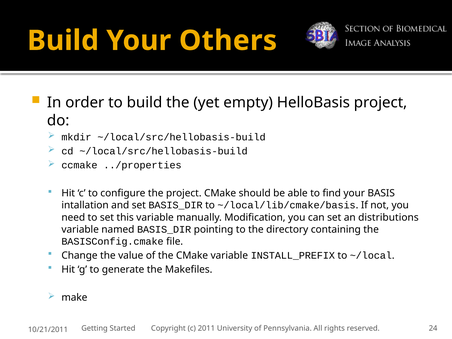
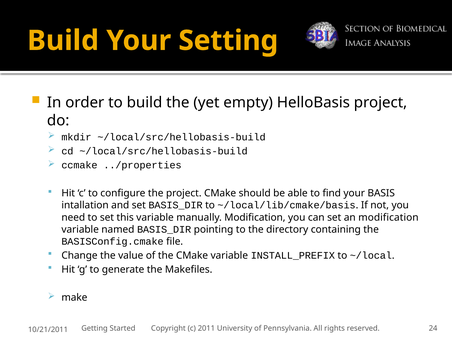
Others: Others -> Setting
an distributions: distributions -> modification
